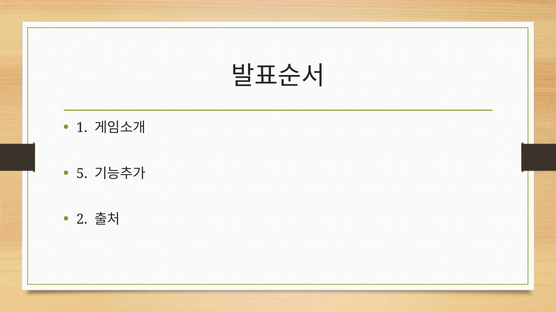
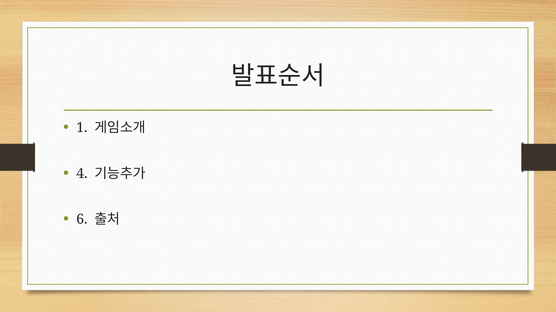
5: 5 -> 4
2: 2 -> 6
